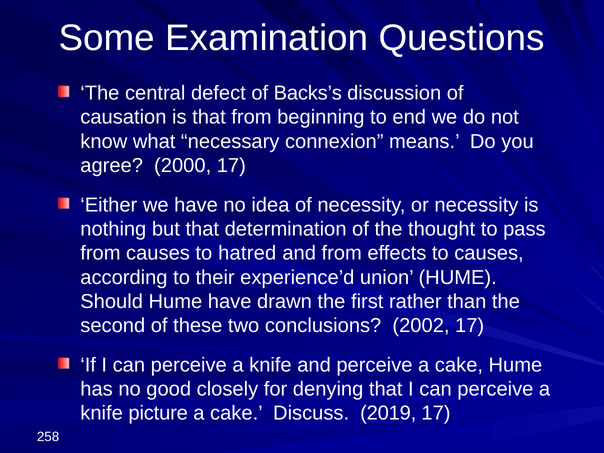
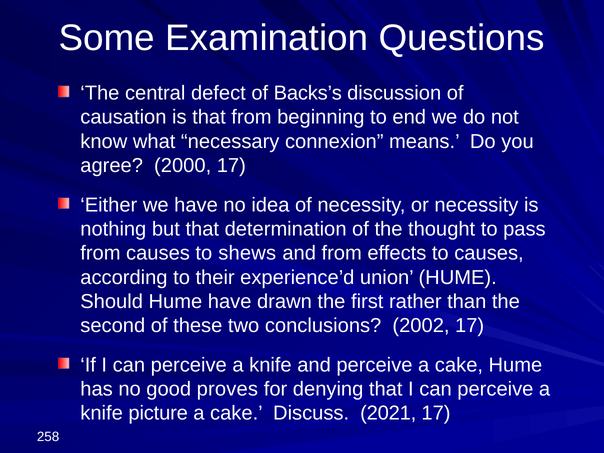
hatred: hatred -> shews
closely: closely -> proves
2019: 2019 -> 2021
